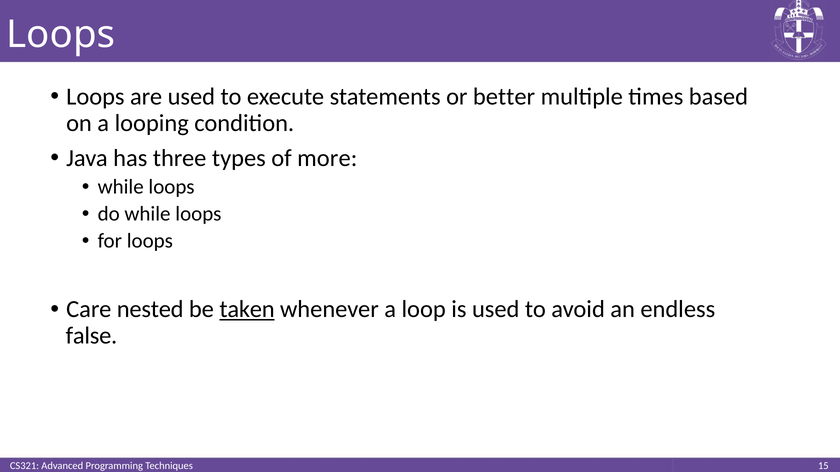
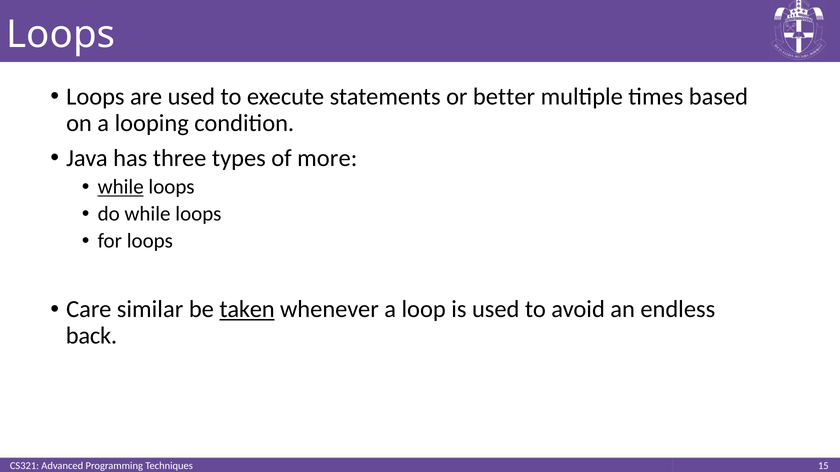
while at (121, 187) underline: none -> present
nested: nested -> similar
false: false -> back
